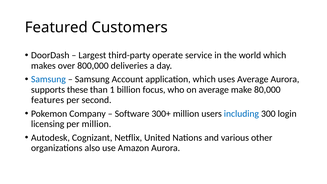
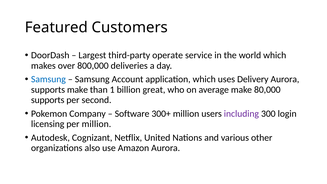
uses Average: Average -> Delivery
supports these: these -> make
focus: focus -> great
features at (48, 100): features -> supports
including colour: blue -> purple
